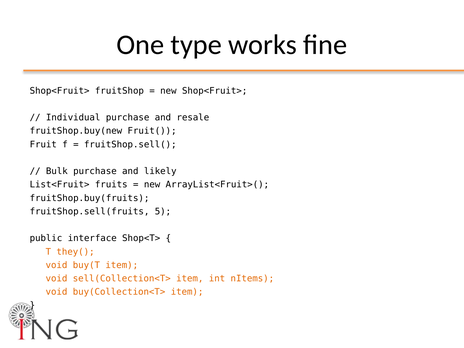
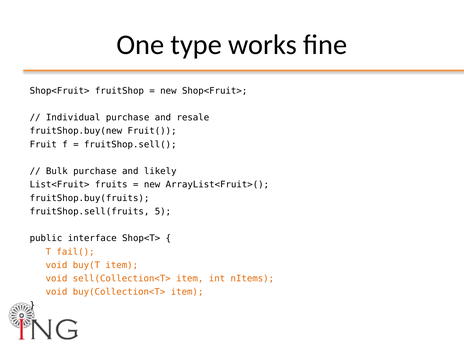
they(: they( -> fail(
